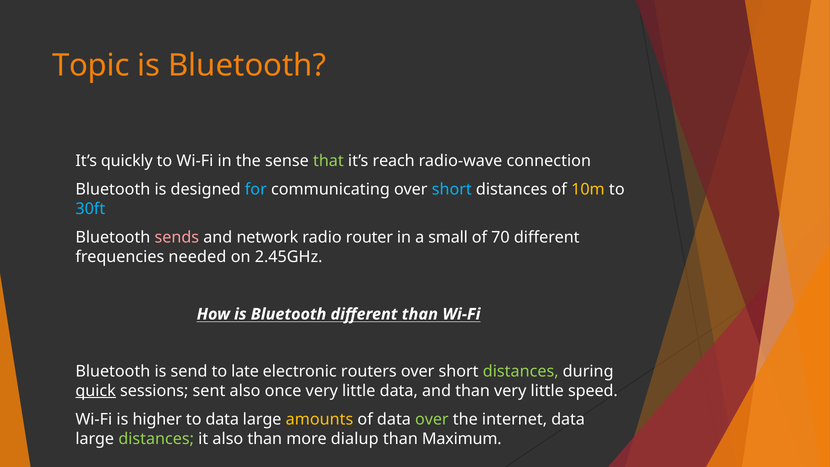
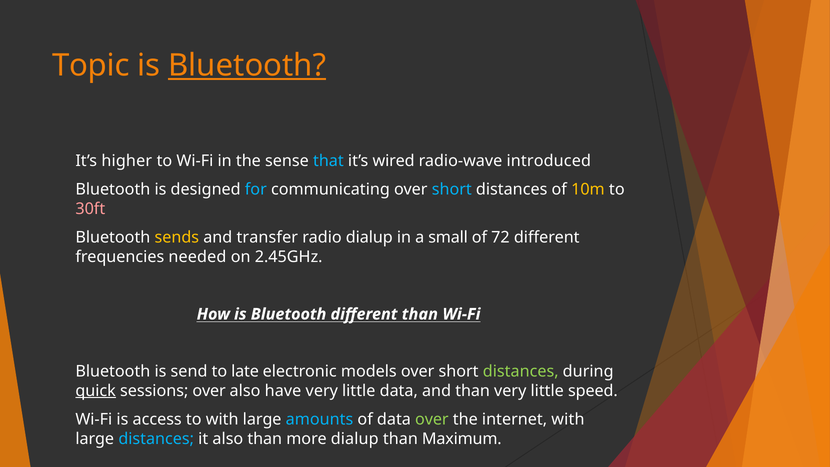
Bluetooth at (247, 65) underline: none -> present
quickly: quickly -> higher
that colour: light green -> light blue
reach: reach -> wired
connection: connection -> introduced
30ft colour: light blue -> pink
sends colour: pink -> yellow
network: network -> transfer
radio router: router -> dialup
70: 70 -> 72
routers: routers -> models
sessions sent: sent -> over
once: once -> have
higher: higher -> access
to data: data -> with
amounts colour: yellow -> light blue
internet data: data -> with
distances at (156, 439) colour: light green -> light blue
